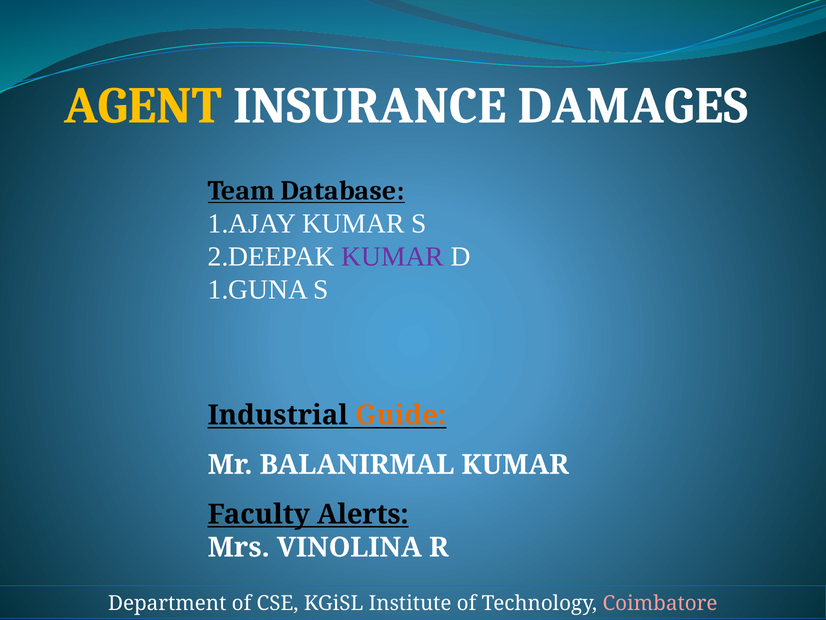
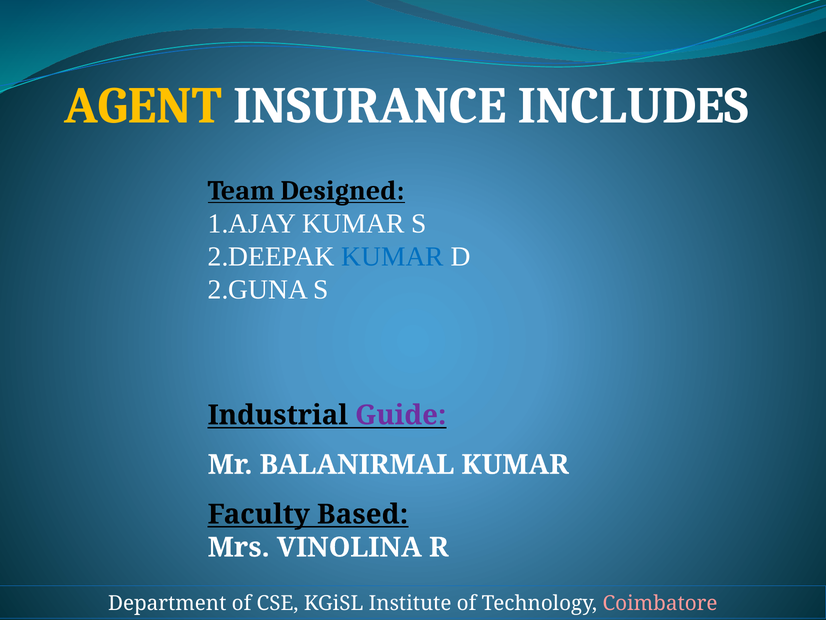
DAMAGES: DAMAGES -> INCLUDES
Database: Database -> Designed
KUMAR at (393, 257) colour: purple -> blue
1.GUNA: 1.GUNA -> 2.GUNA
Guide colour: orange -> purple
Alerts: Alerts -> Based
